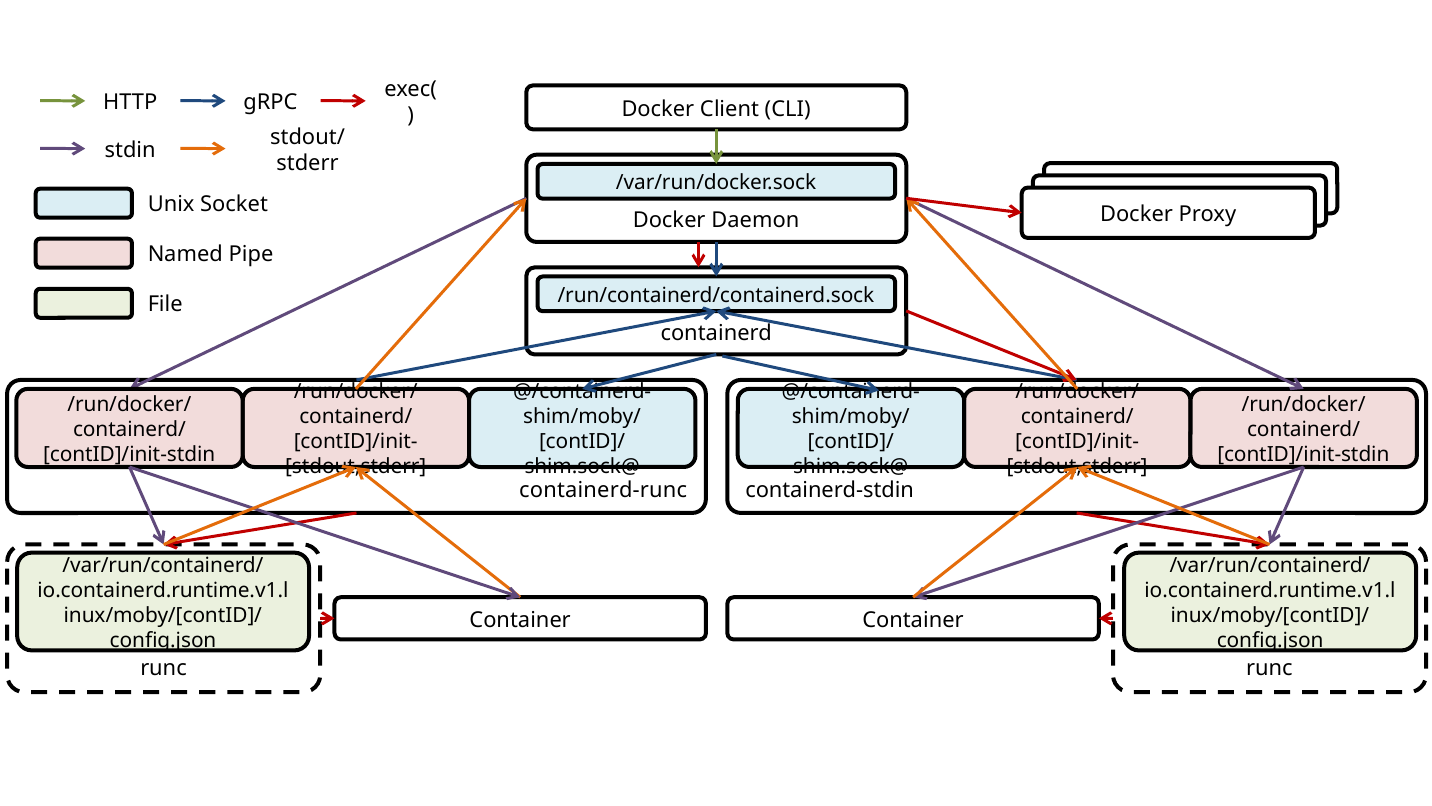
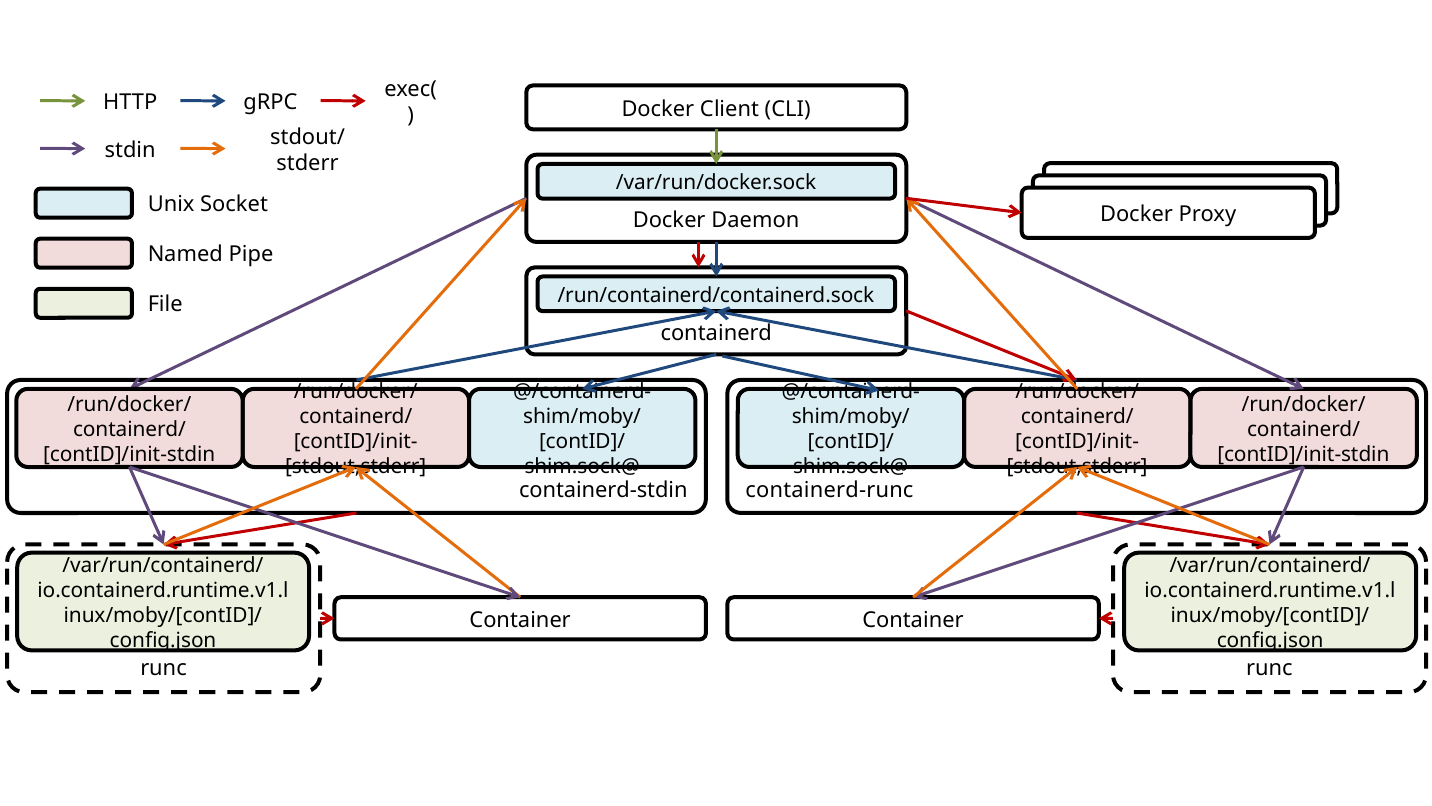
containerd-runc: containerd-runc -> containerd-stdin
containerd-stdin: containerd-stdin -> containerd-runc
